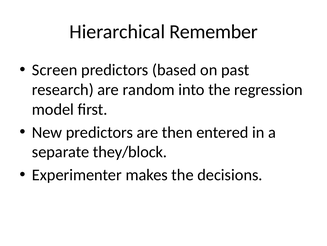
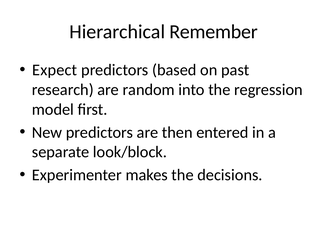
Screen: Screen -> Expect
they/block: they/block -> look/block
